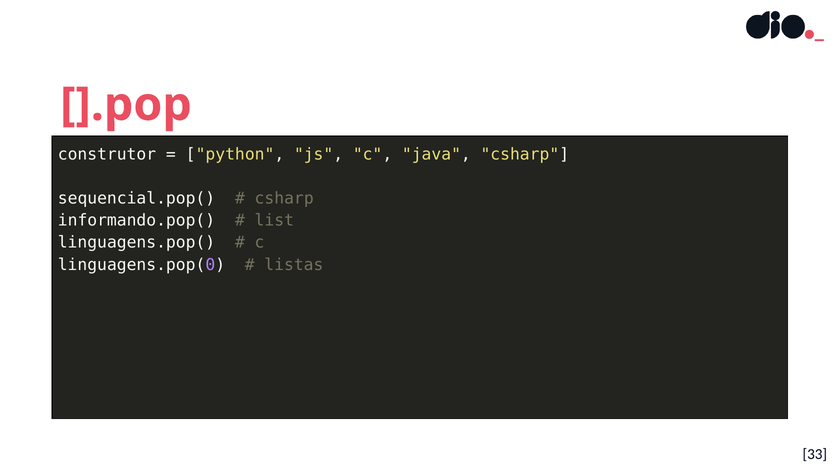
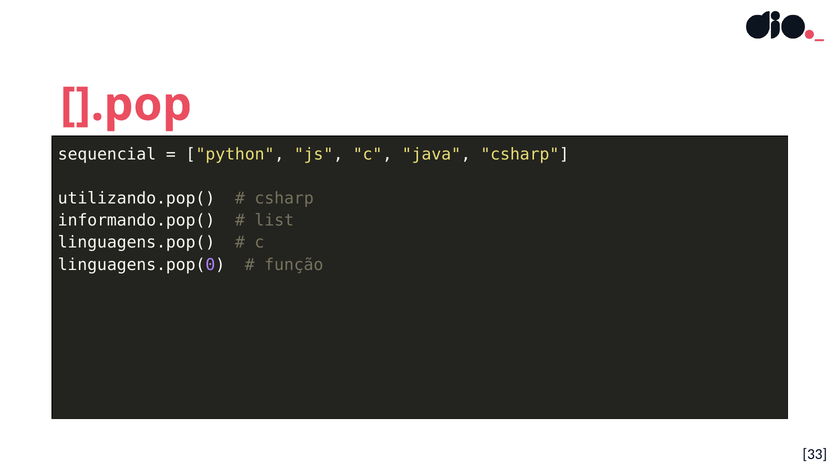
construtor: construtor -> sequencial
sequencial.pop(: sequencial.pop( -> utilizando.pop(
listas: listas -> função
